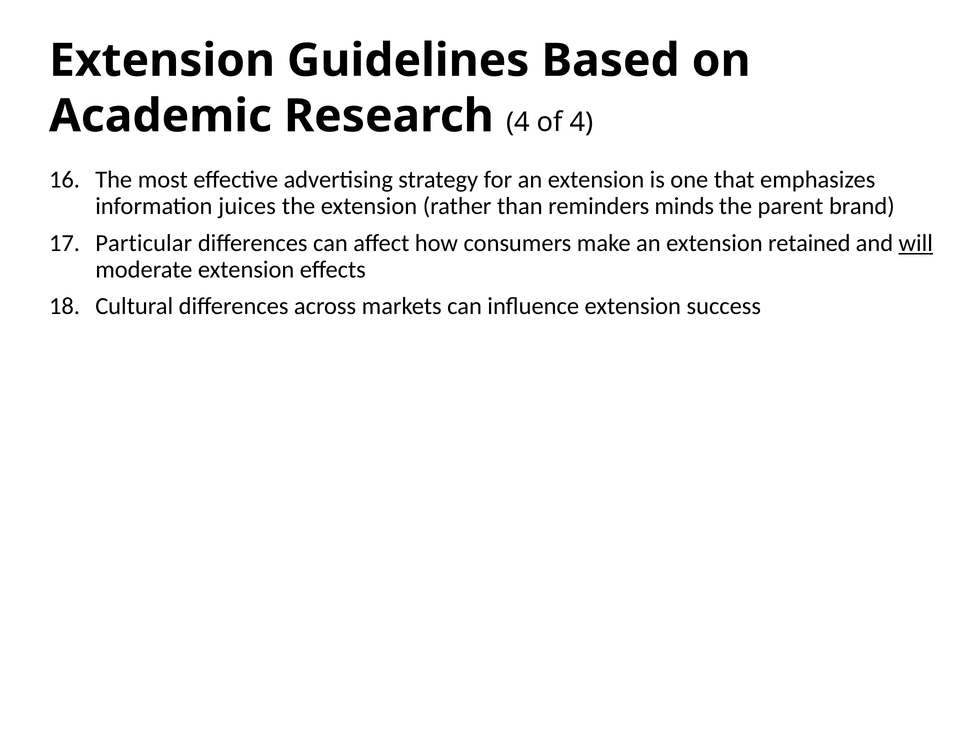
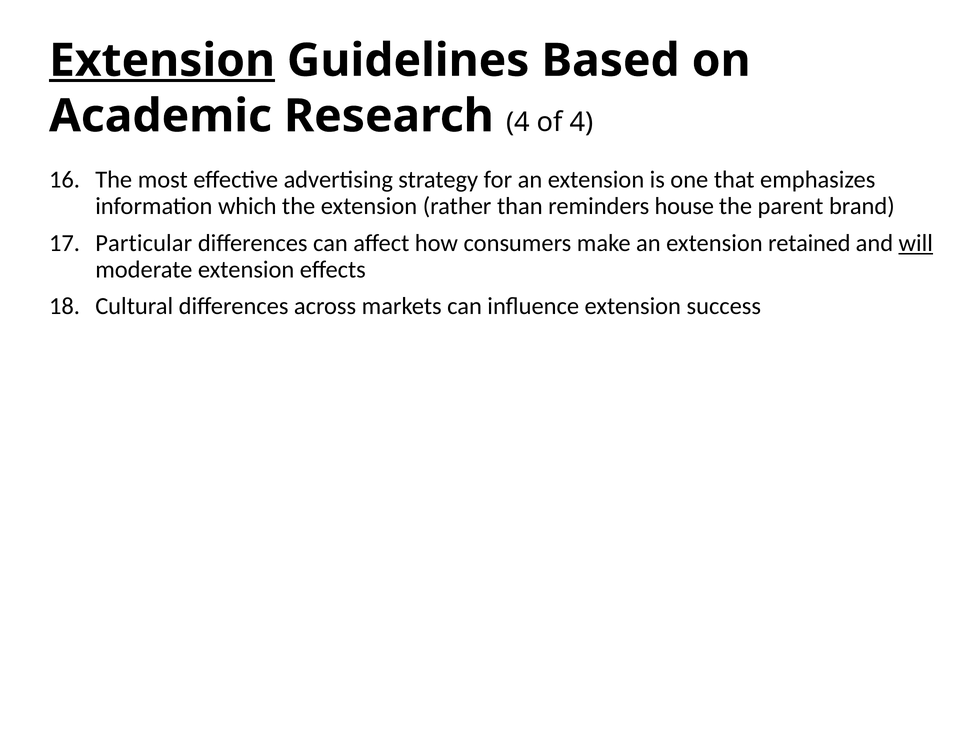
Extension at (162, 61) underline: none -> present
juices: juices -> which
minds: minds -> house
